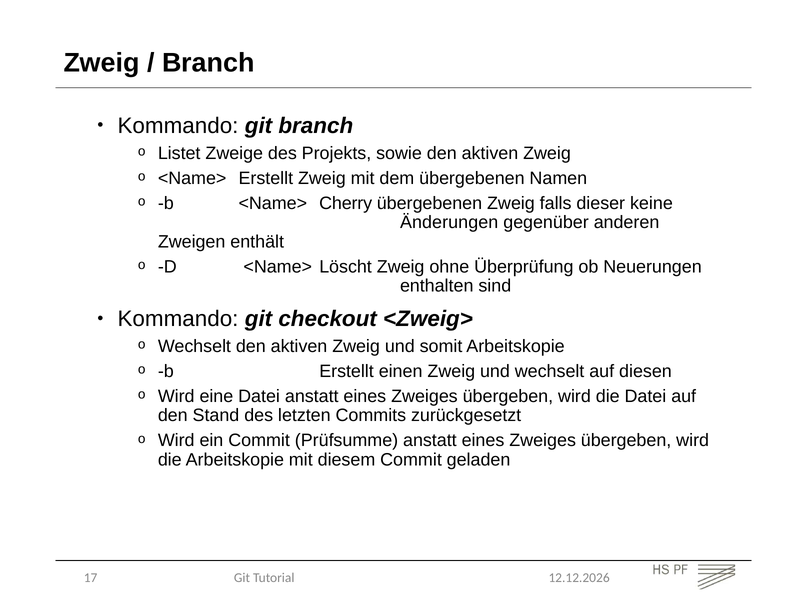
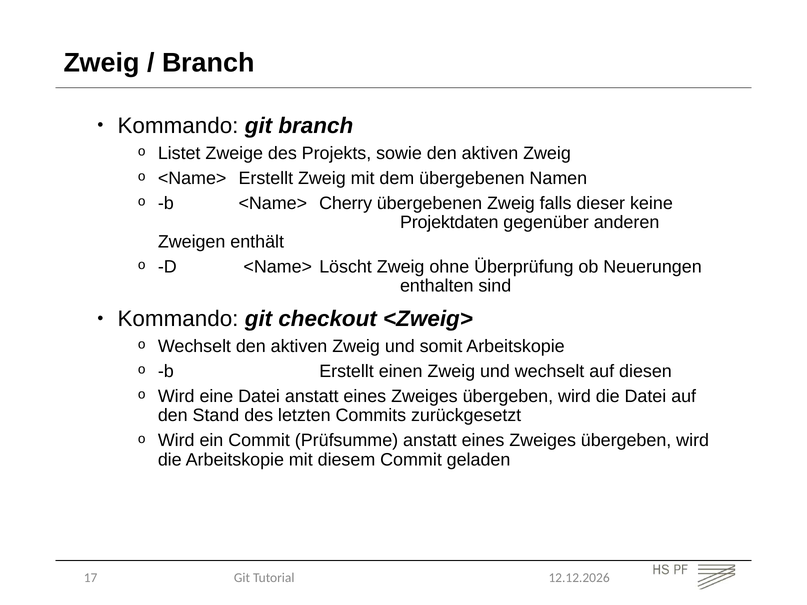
Änderungen: Änderungen -> Projektdaten
